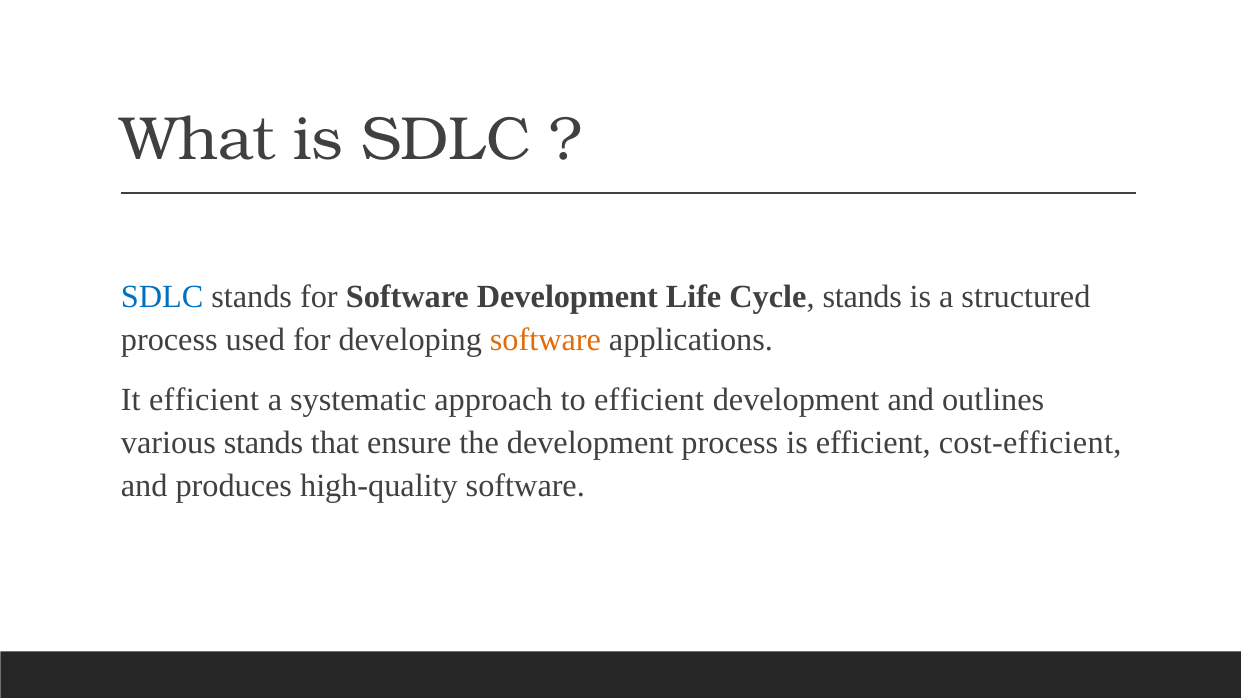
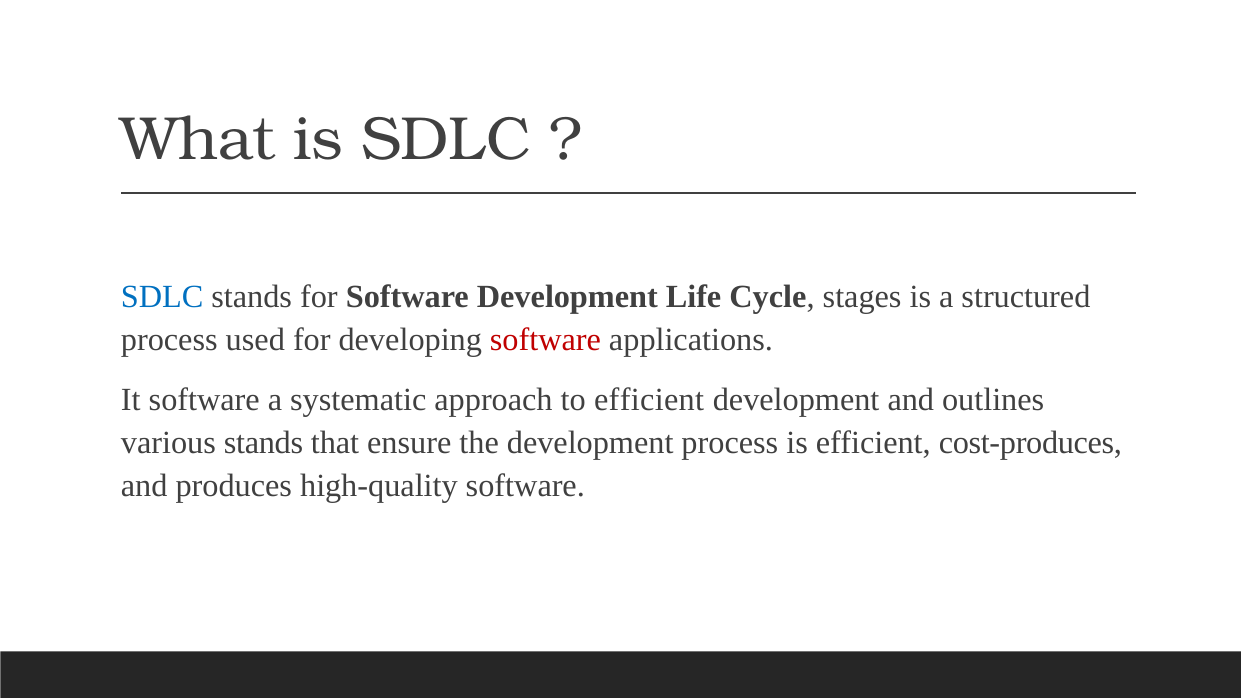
Cycle stands: stands -> stages
software at (545, 340) colour: orange -> red
It efficient: efficient -> software
cost-efficient: cost-efficient -> cost-produces
